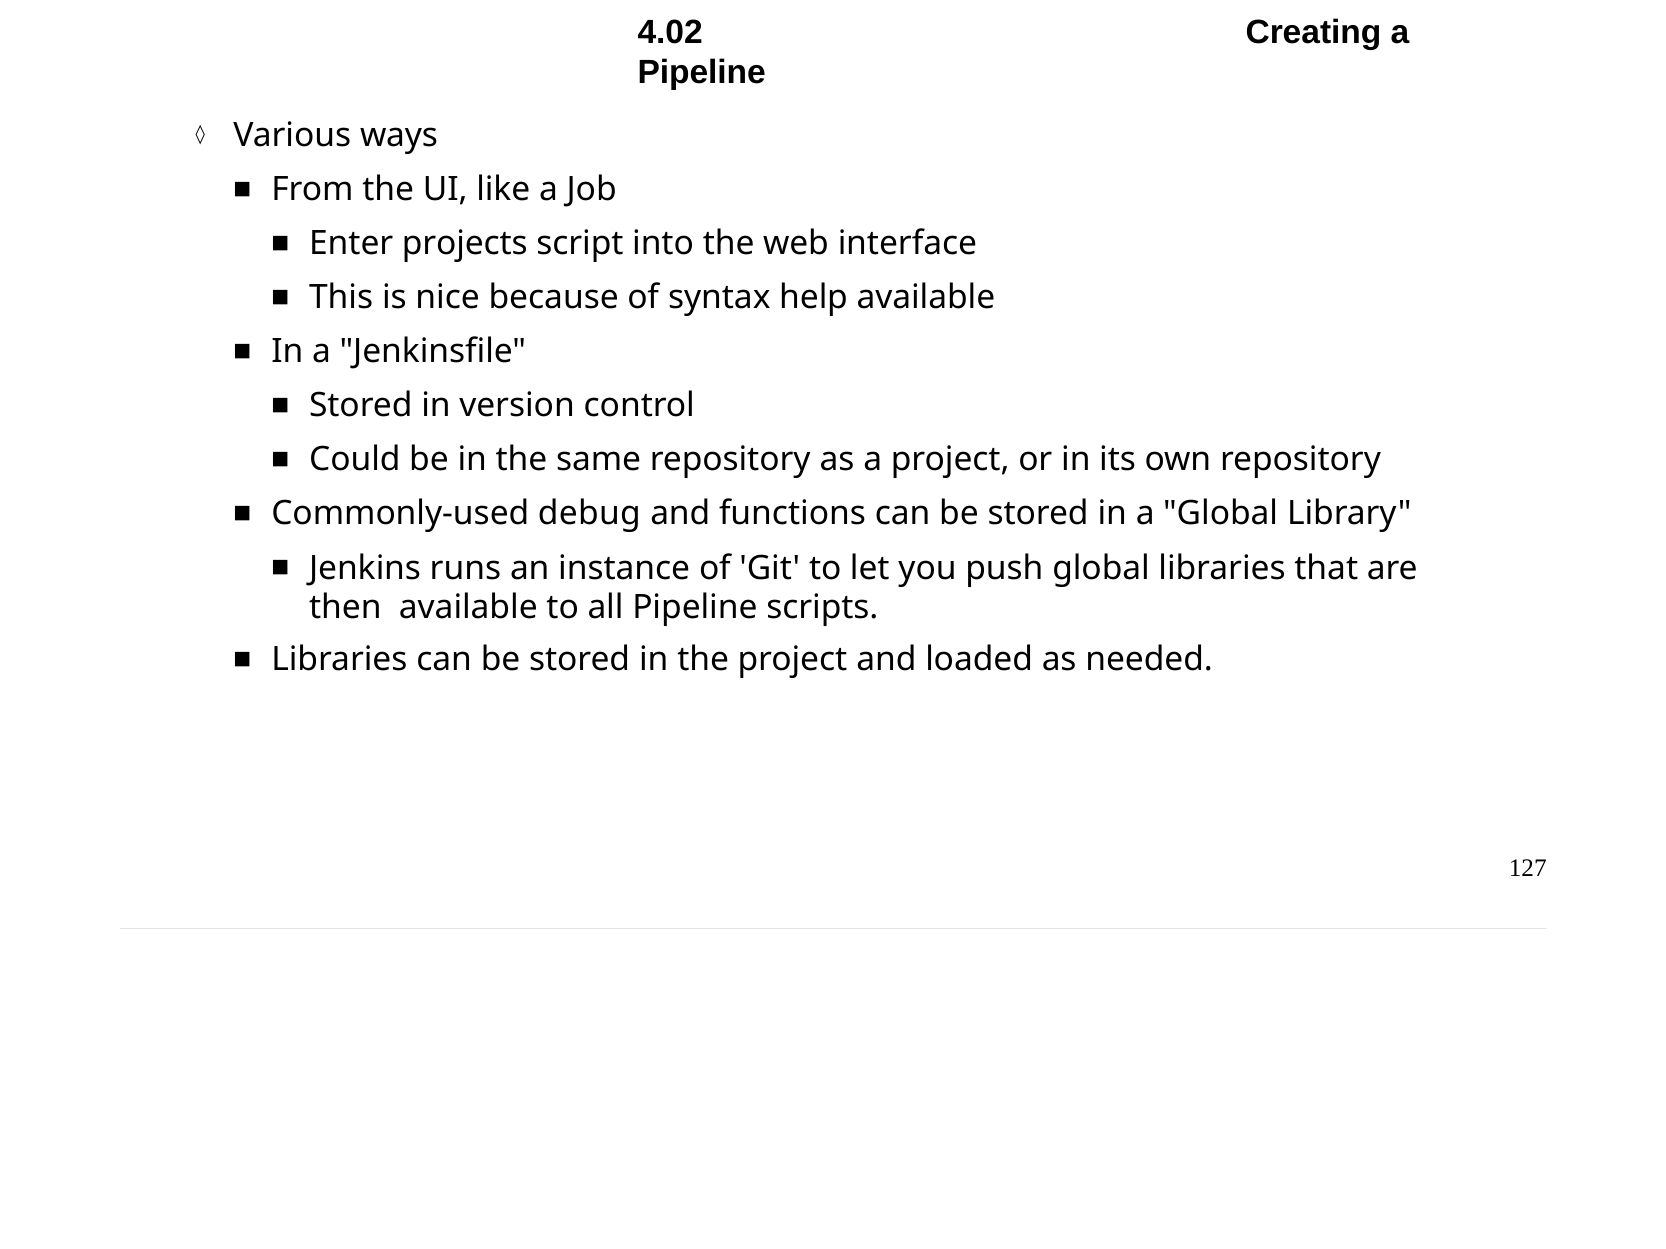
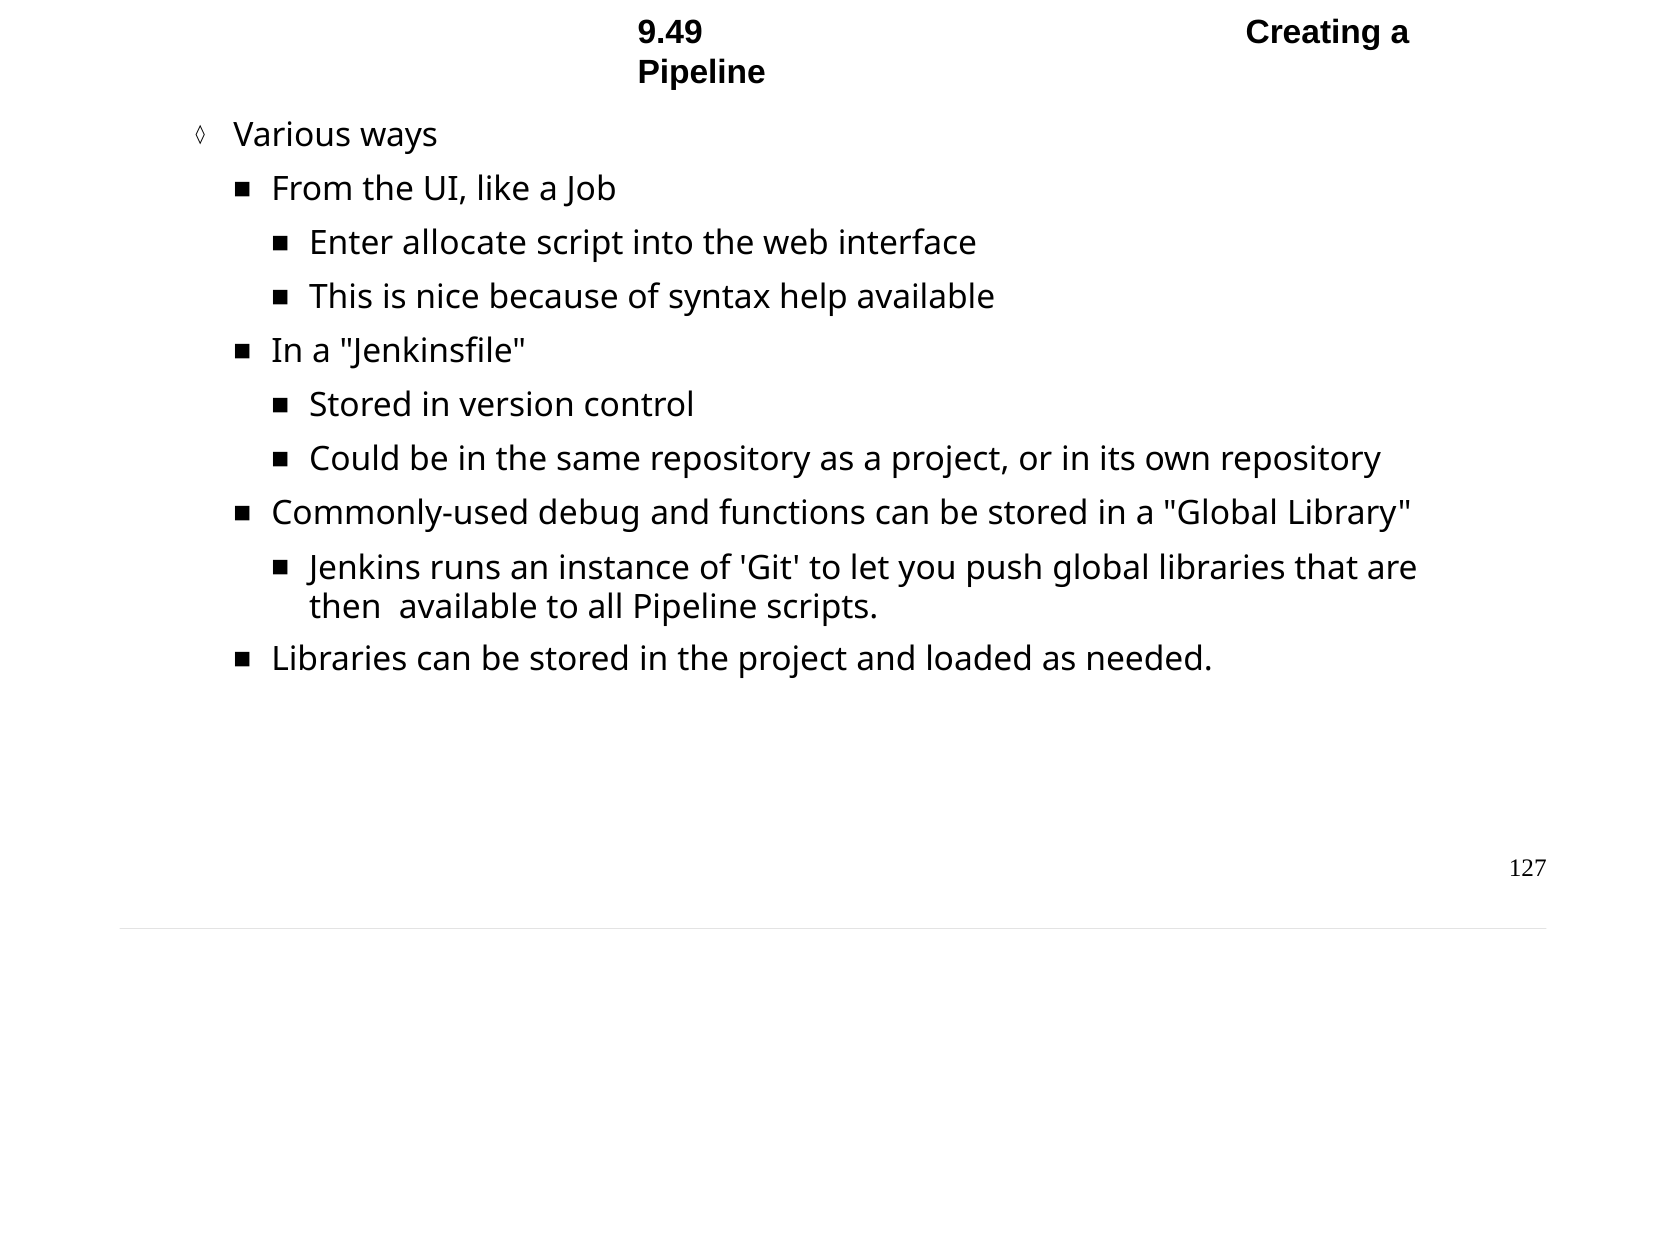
4.02: 4.02 -> 9.49
projects: projects -> allocate
